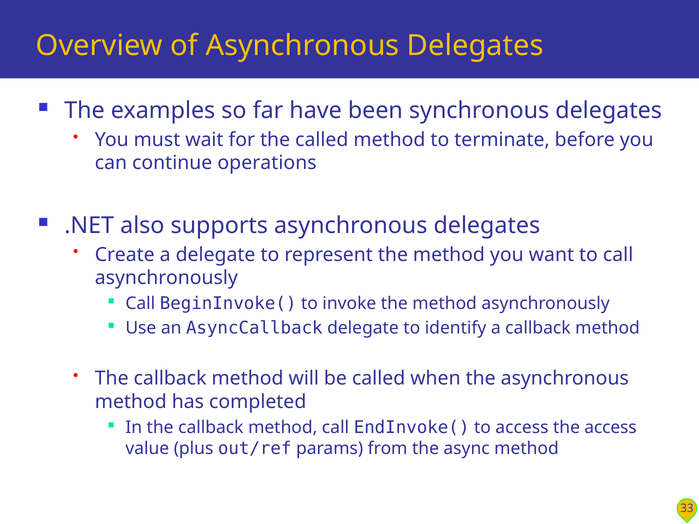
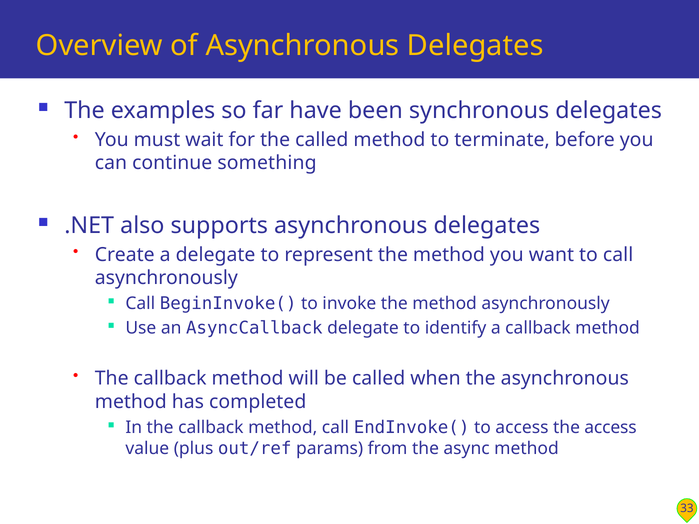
operations: operations -> something
